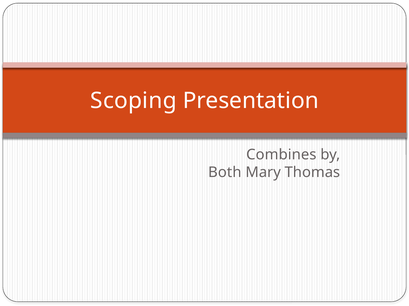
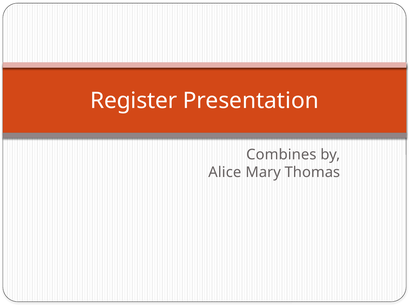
Scoping: Scoping -> Register
Both: Both -> Alice
